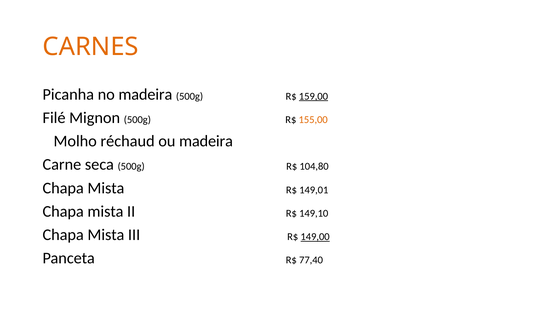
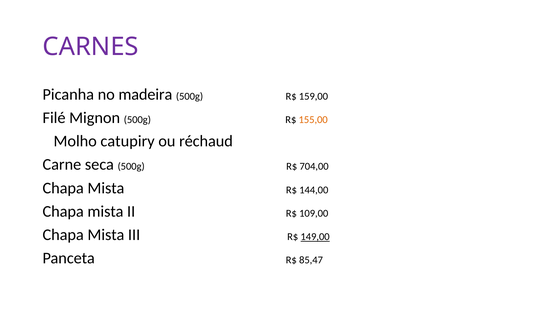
CARNES colour: orange -> purple
159,00 underline: present -> none
réchaud: réchaud -> catupiry
ou madeira: madeira -> réchaud
104,80: 104,80 -> 704,00
149,01: 149,01 -> 144,00
149,10: 149,10 -> 109,00
77,40: 77,40 -> 85,47
